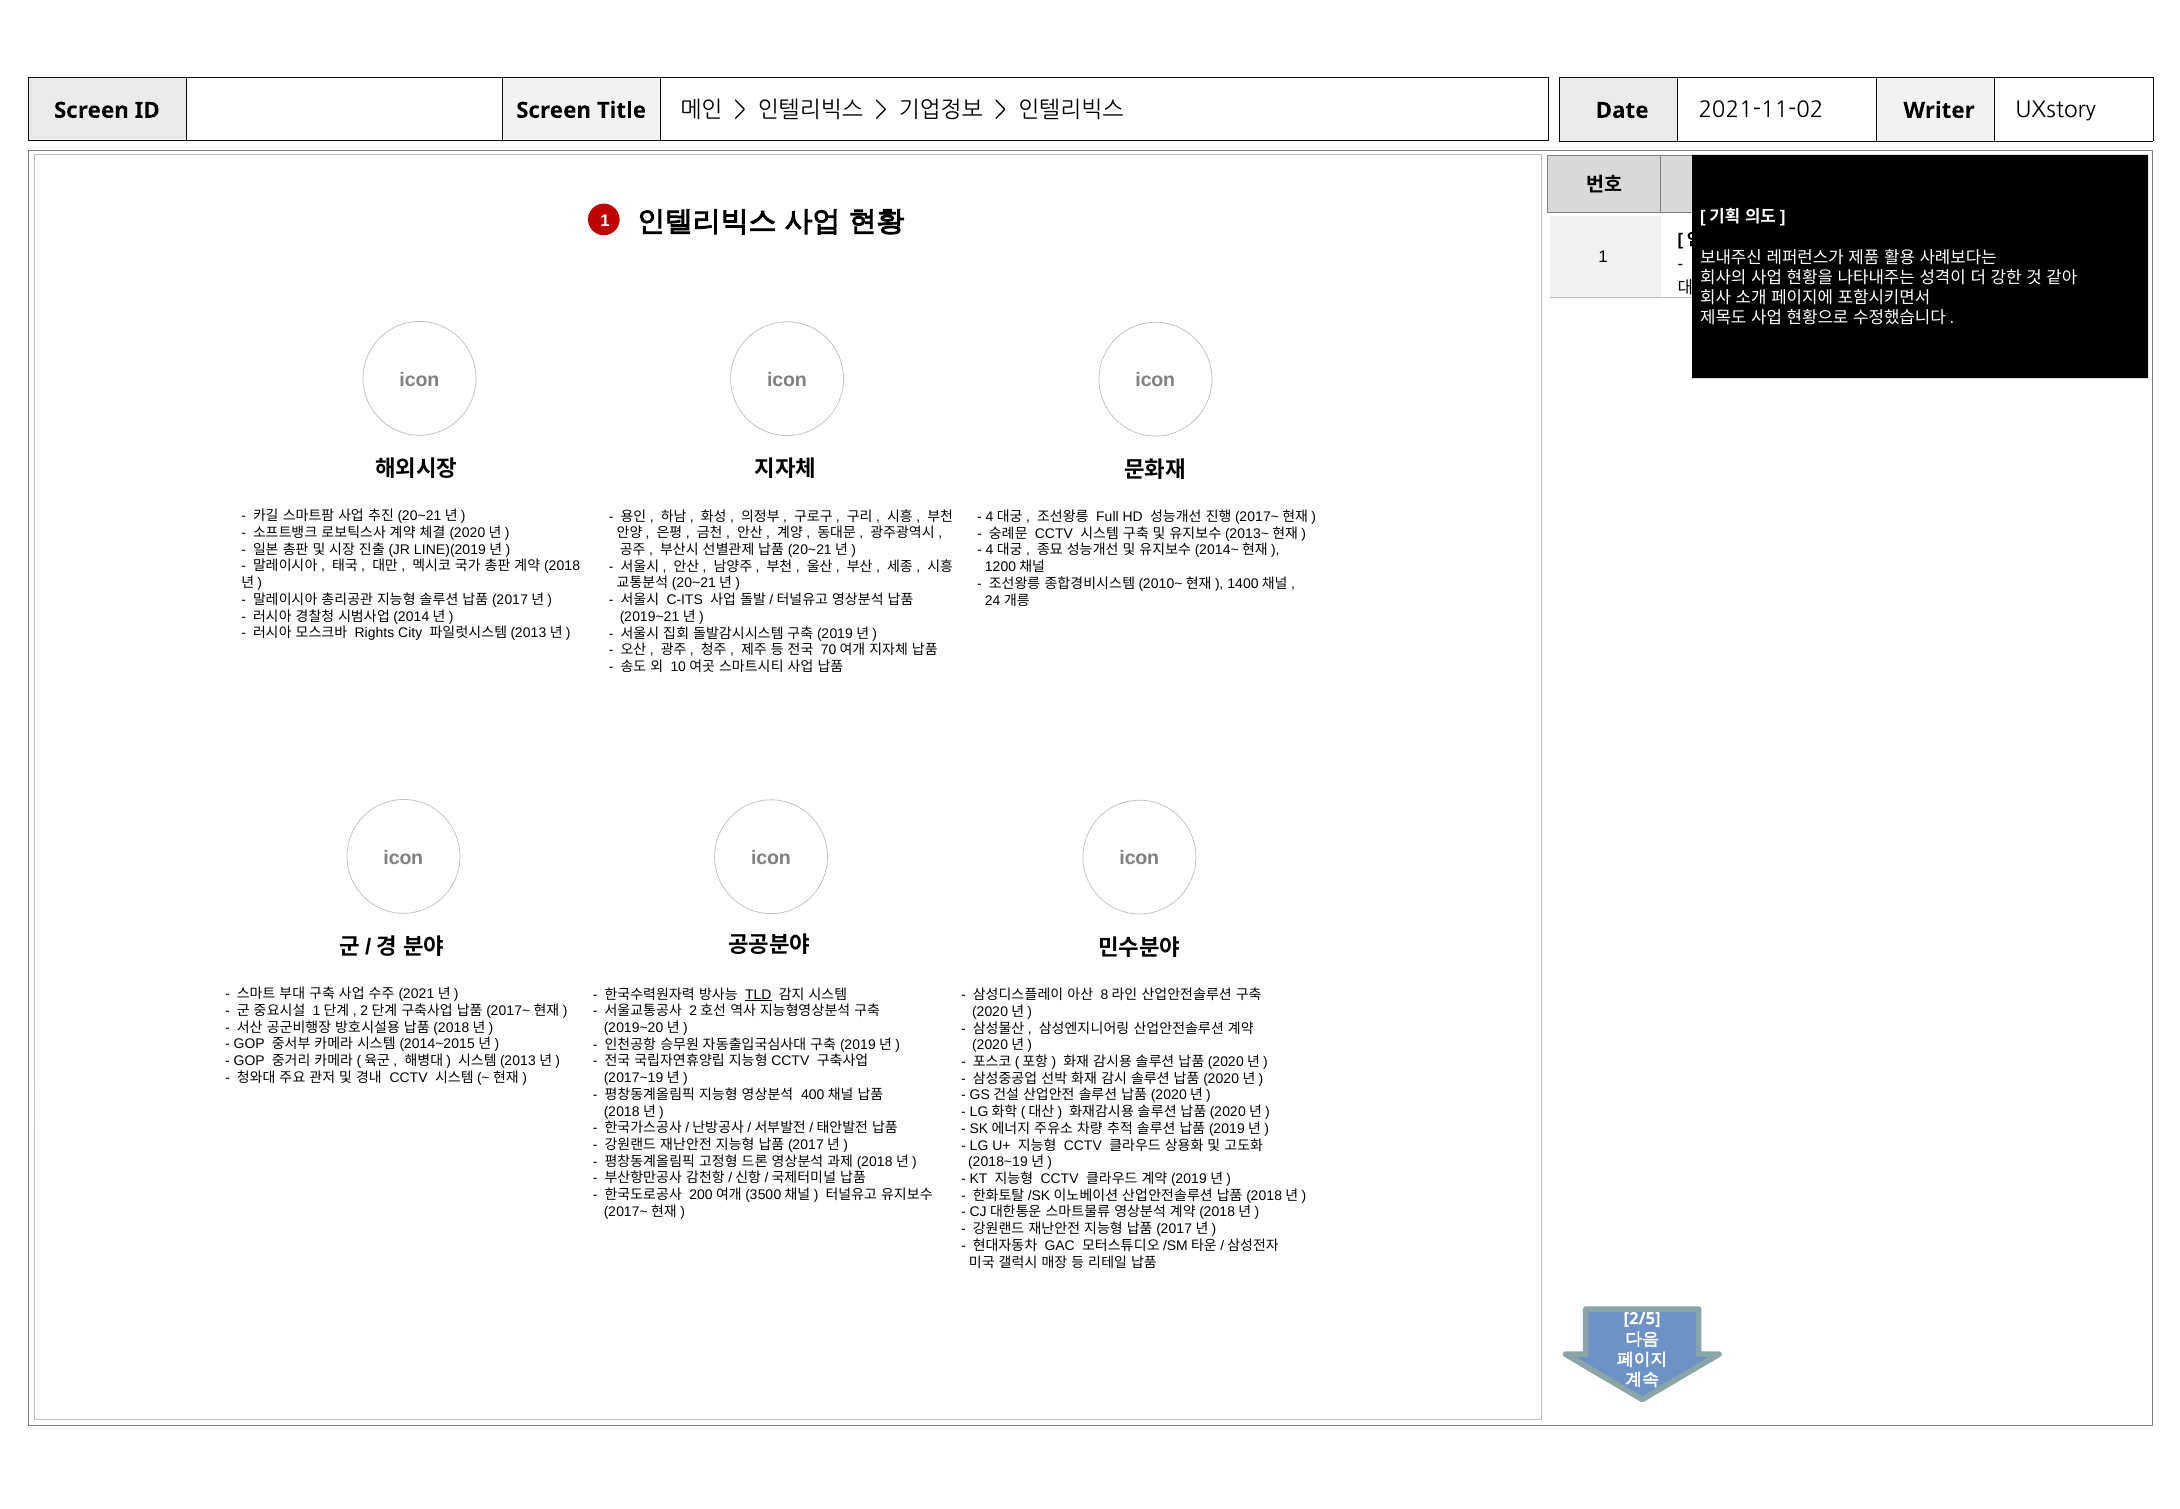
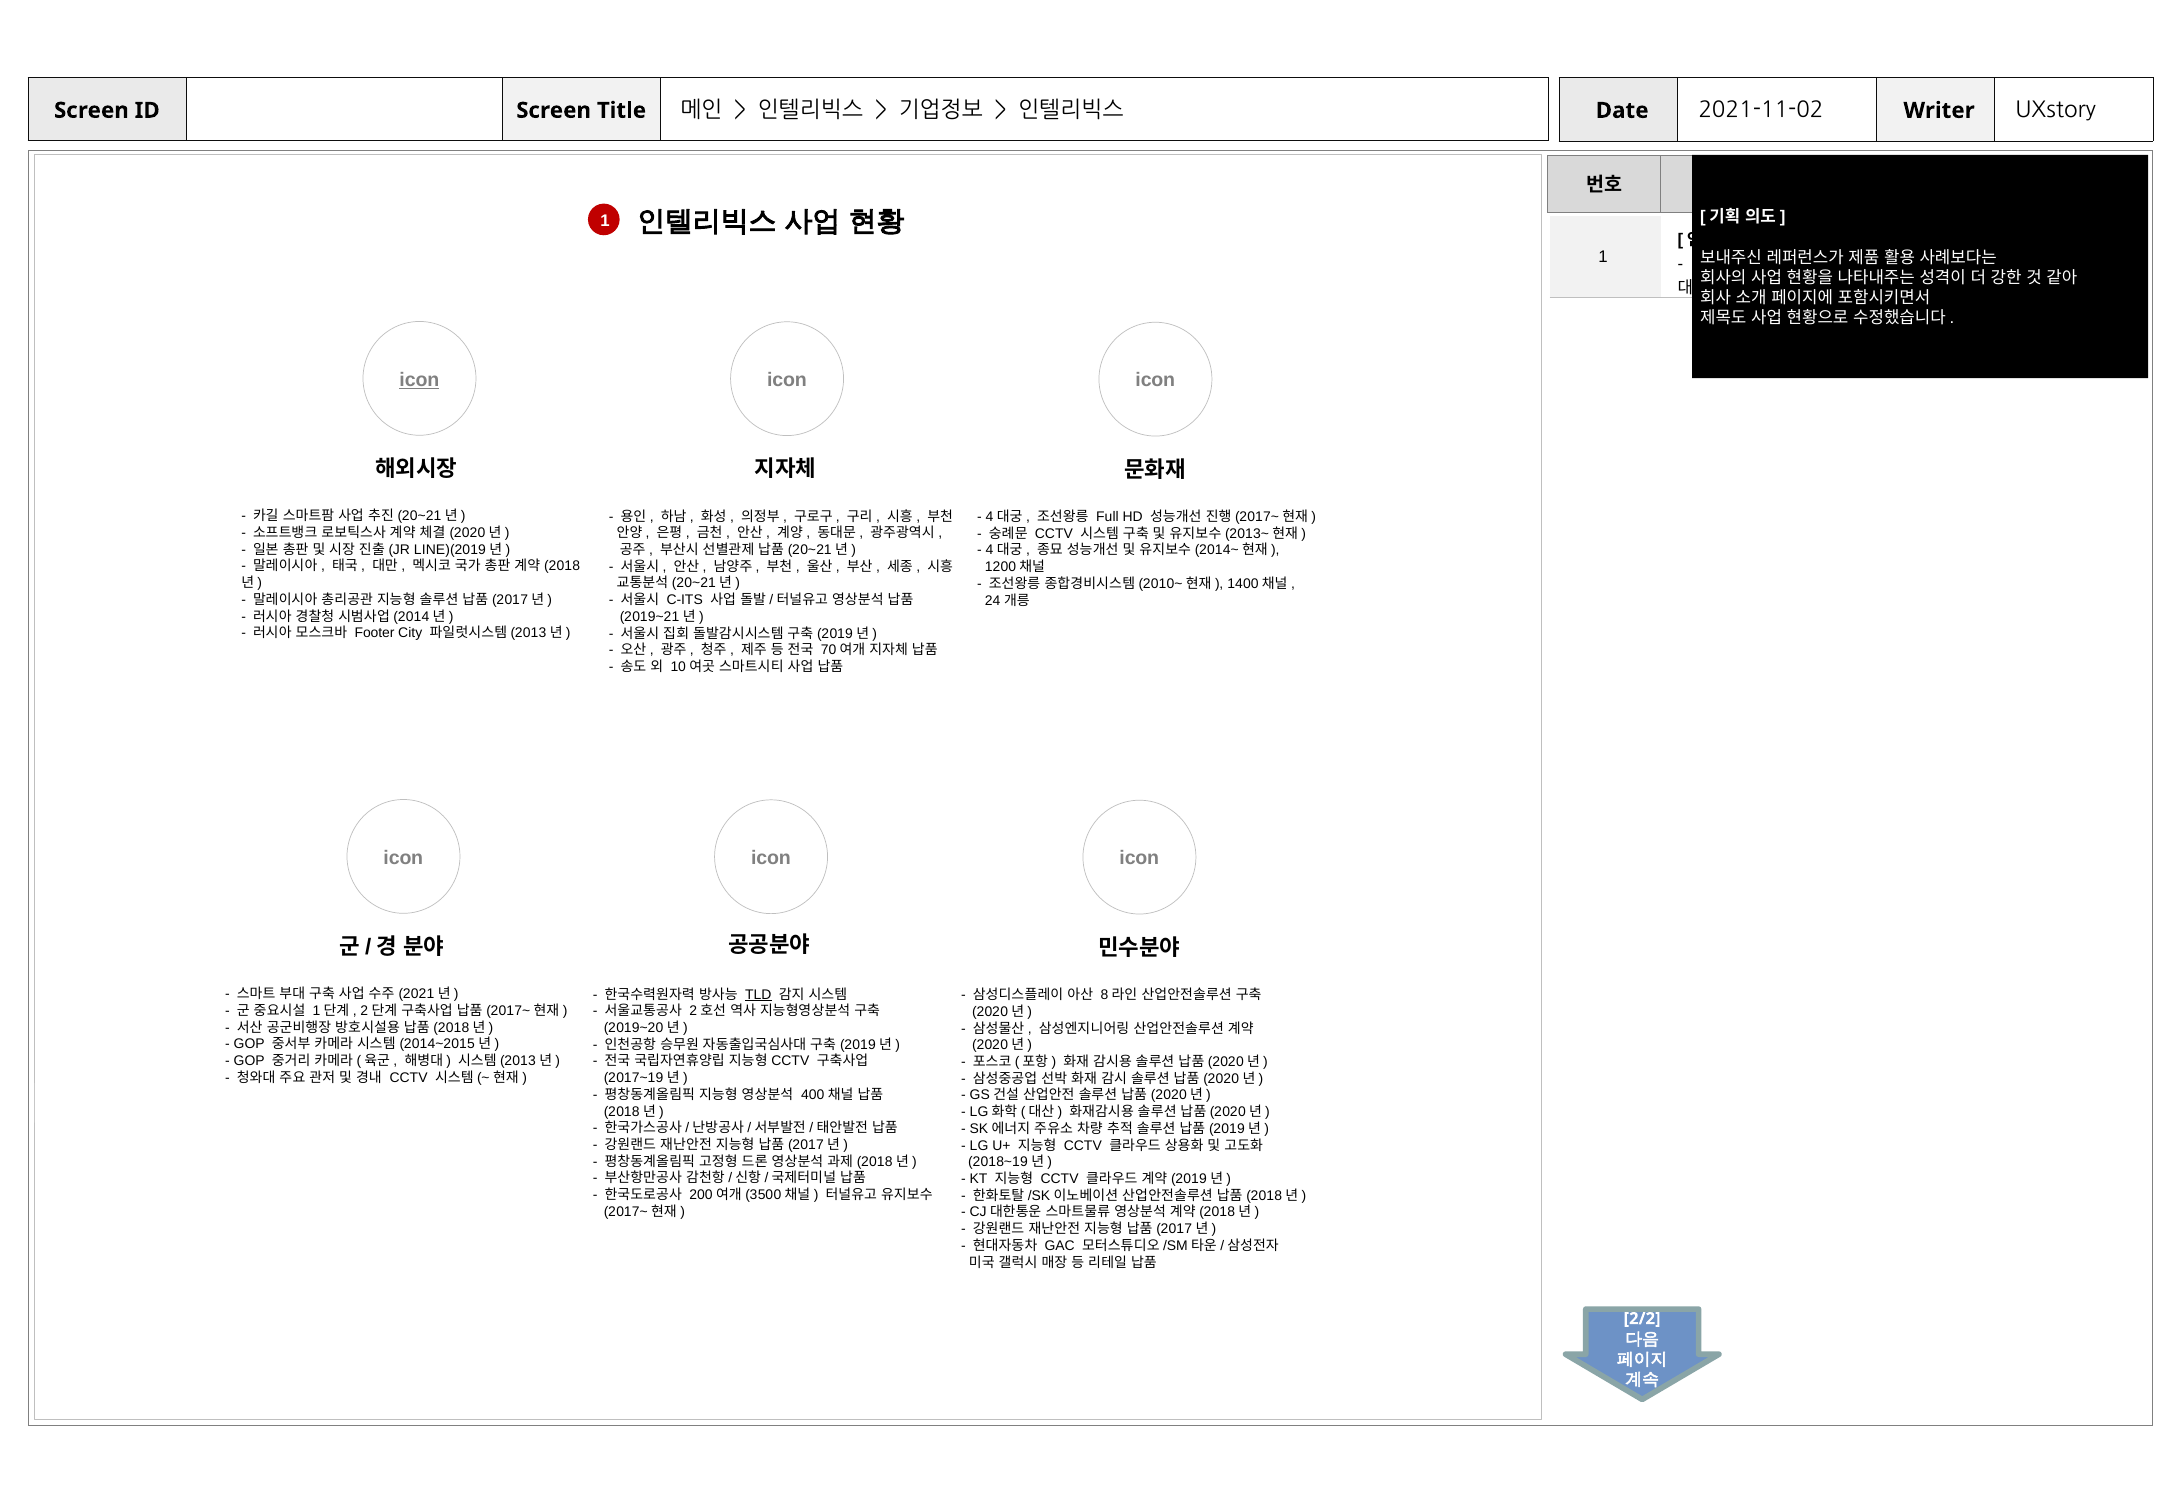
icon at (419, 380) underline: none -> present
Rights: Rights -> Footer
2/5: 2/5 -> 2/2
